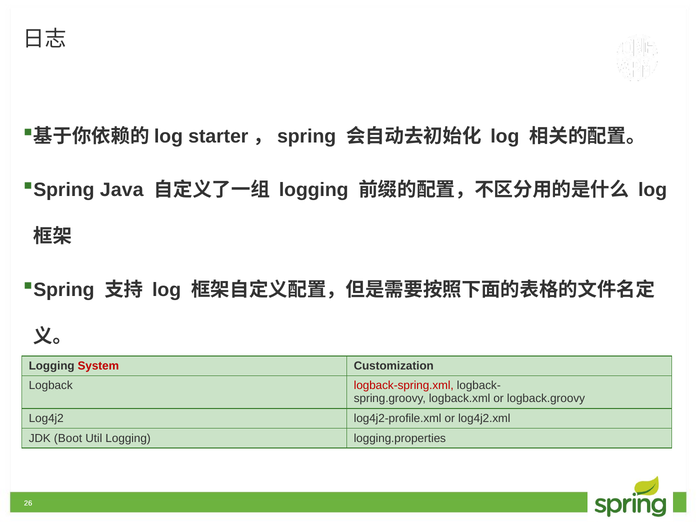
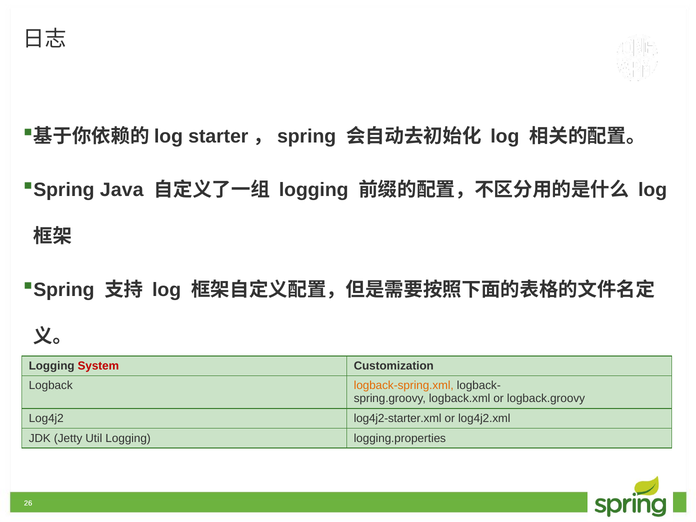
logback-spring.xml colour: red -> orange
log4j2-profile.xml: log4j2-profile.xml -> log4j2-starter.xml
Boot: Boot -> Jetty
